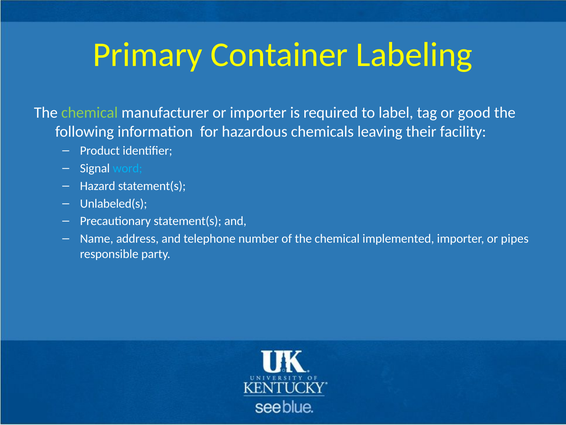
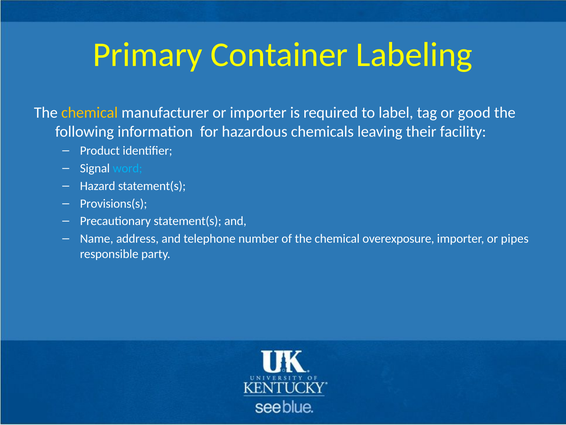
chemical at (90, 112) colour: light green -> yellow
Unlabeled(s: Unlabeled(s -> Provisions(s
implemented: implemented -> overexposure
